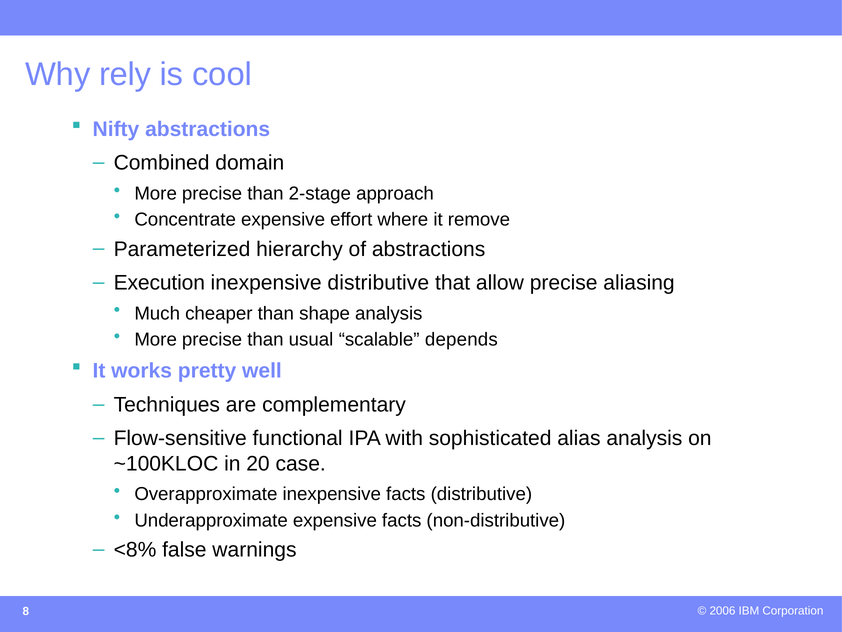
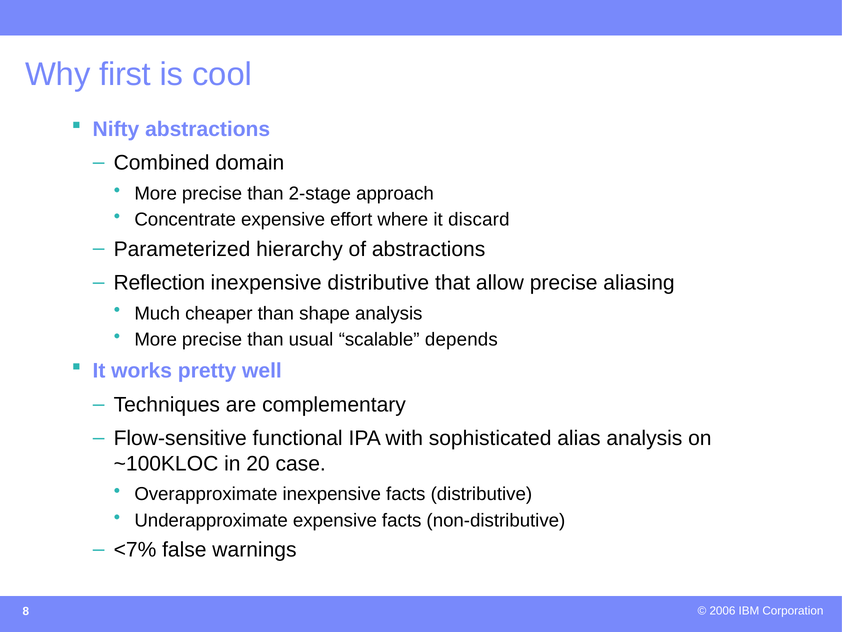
rely: rely -> first
remove: remove -> discard
Execution: Execution -> Reflection
<8%: <8% -> <7%
